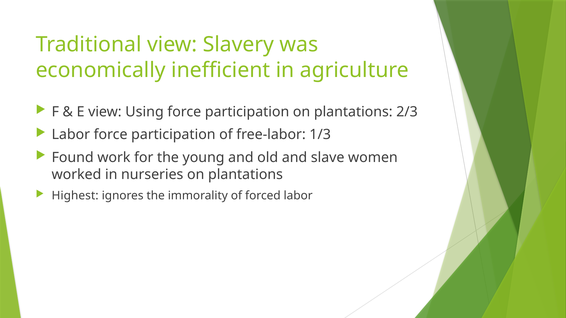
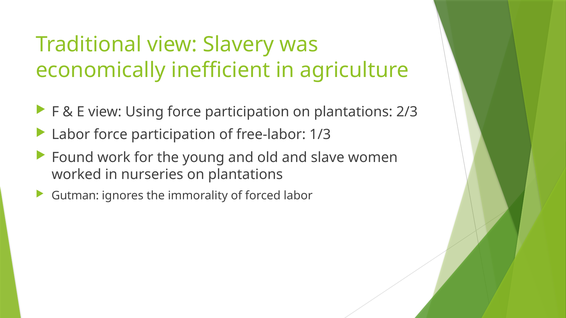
Highest: Highest -> Gutman
